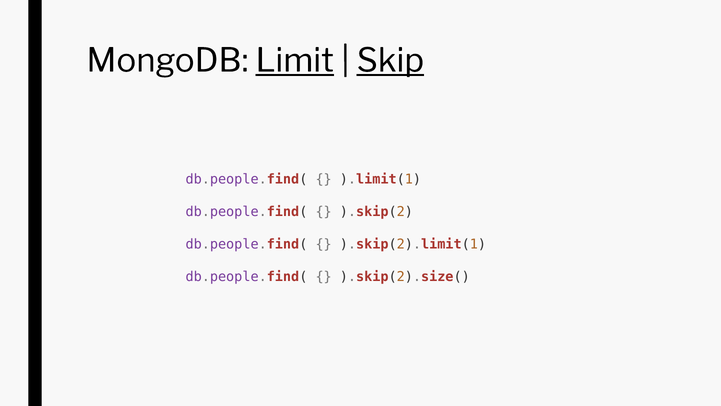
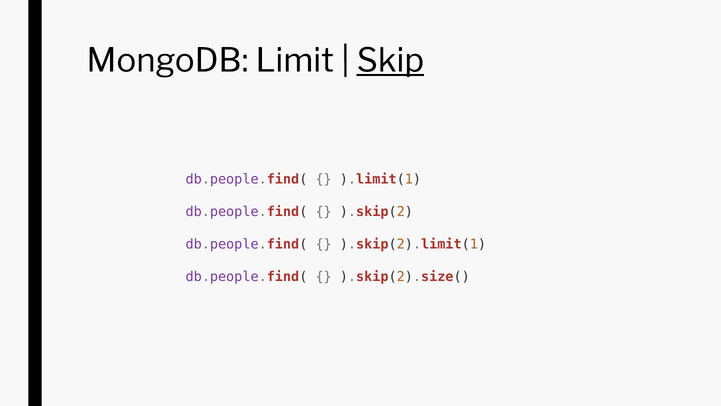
Limit underline: present -> none
